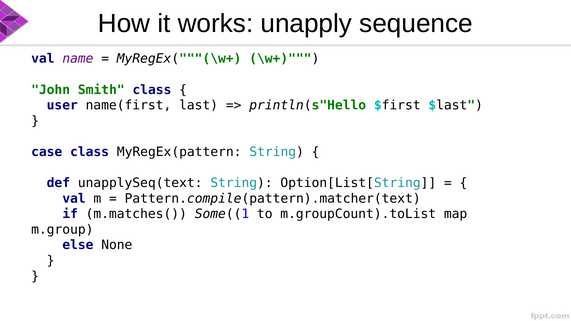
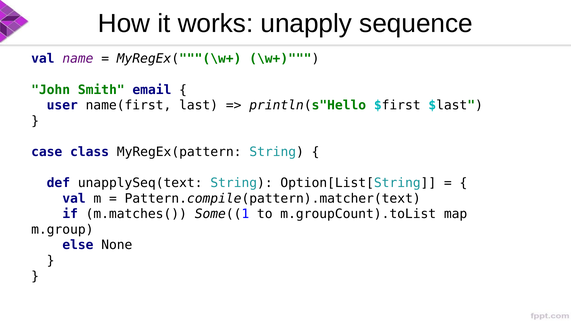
Smith class: class -> email
